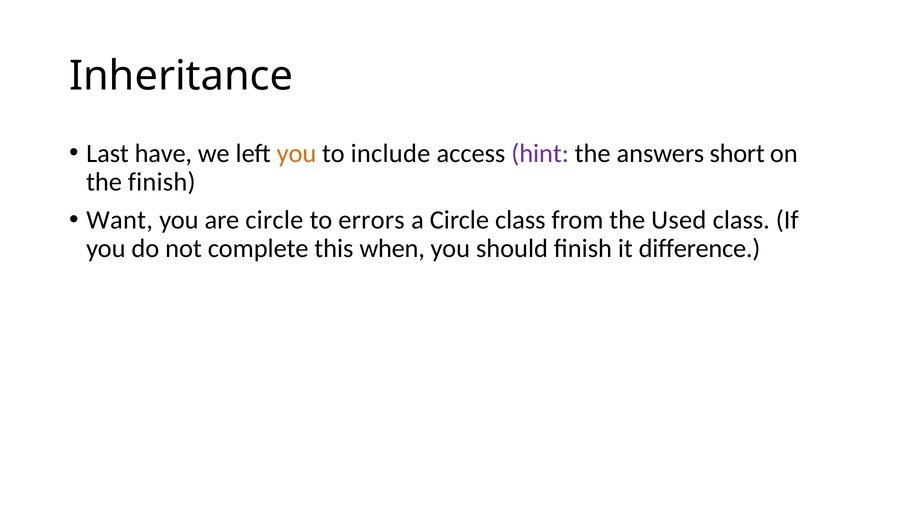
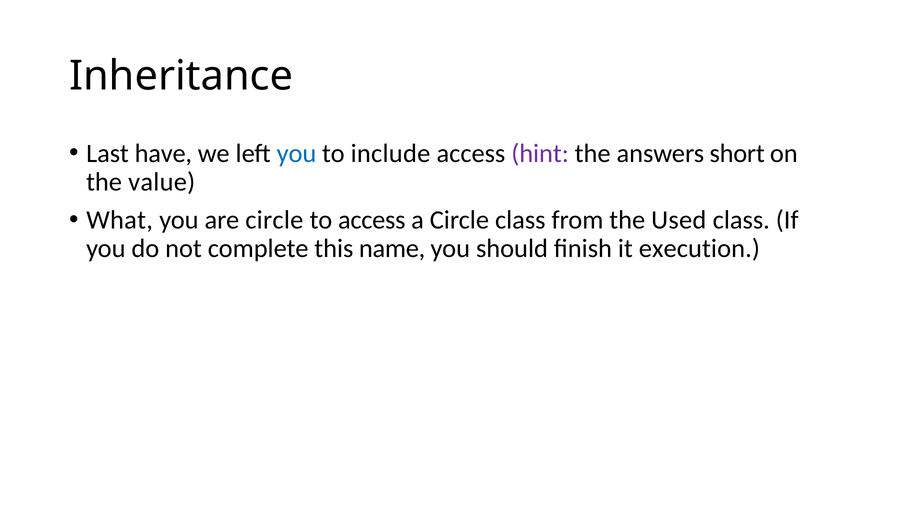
you at (297, 153) colour: orange -> blue
the finish: finish -> value
Want: Want -> What
to errors: errors -> access
when: when -> name
difference: difference -> execution
